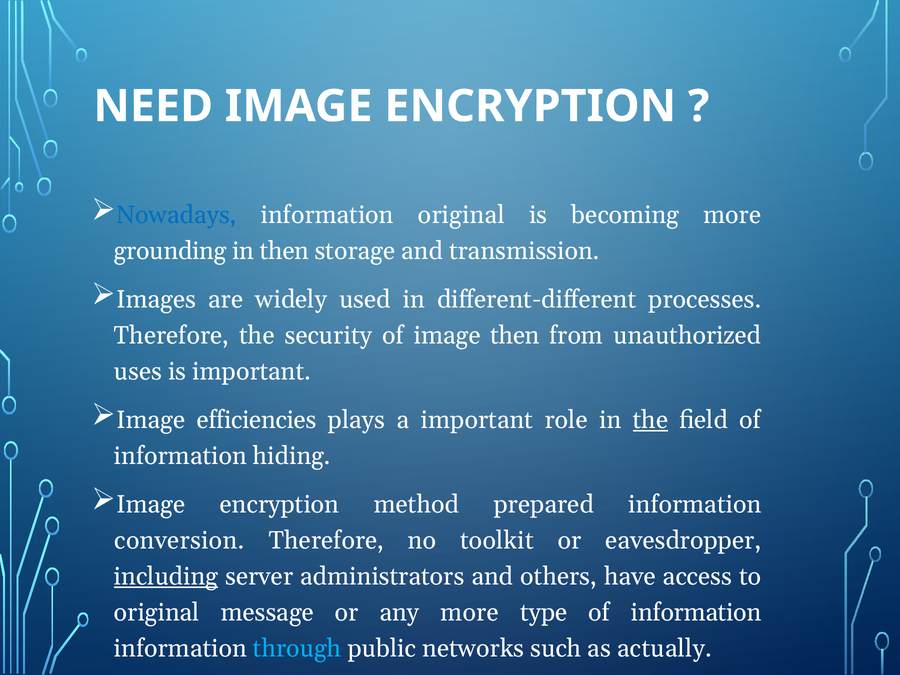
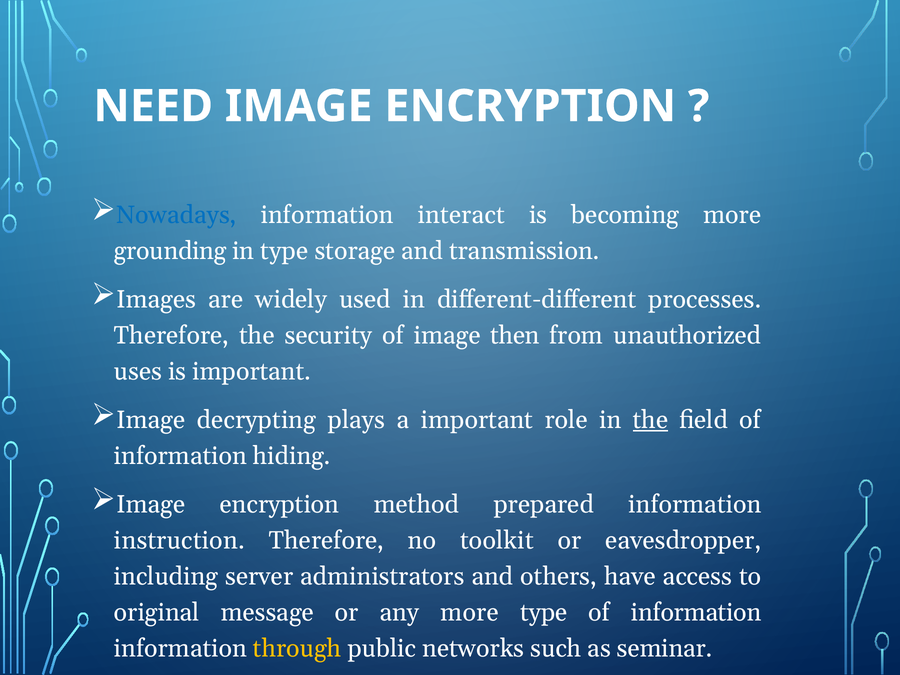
information original: original -> interact
in then: then -> type
efficiencies: efficiencies -> decrypting
conversion: conversion -> instruction
including underline: present -> none
through colour: light blue -> yellow
actually: actually -> seminar
